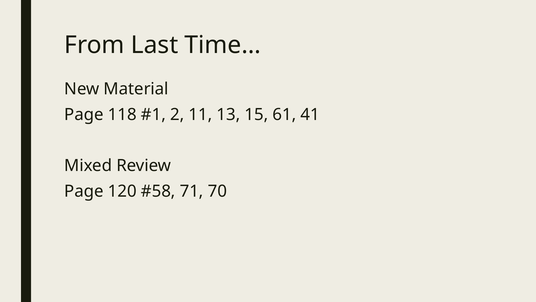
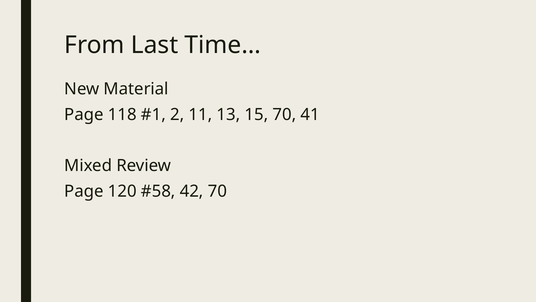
15 61: 61 -> 70
71: 71 -> 42
